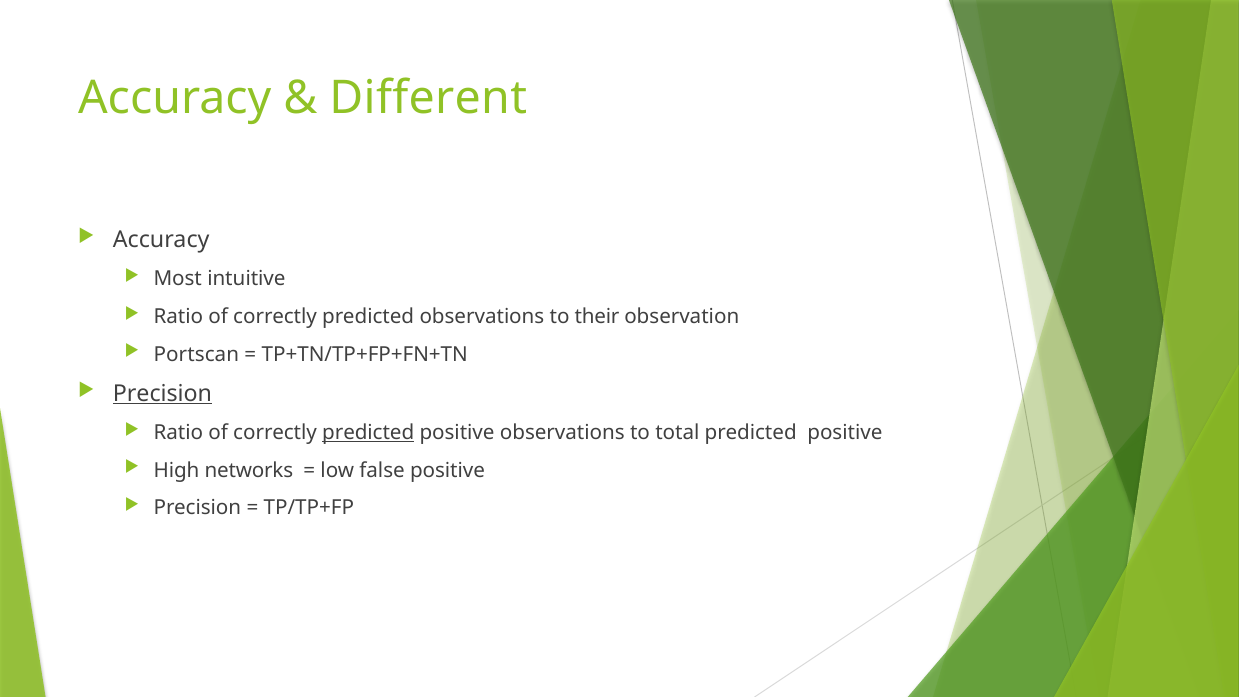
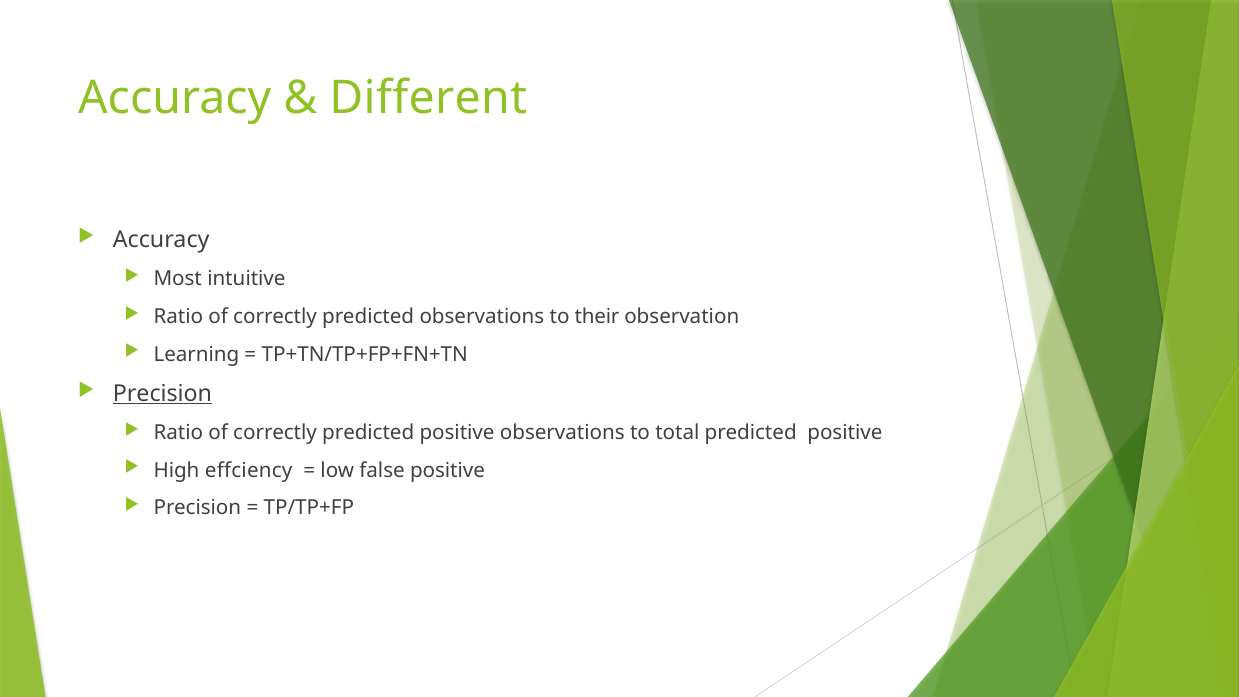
Portscan: Portscan -> Learning
predicted at (368, 433) underline: present -> none
networks: networks -> effciency
